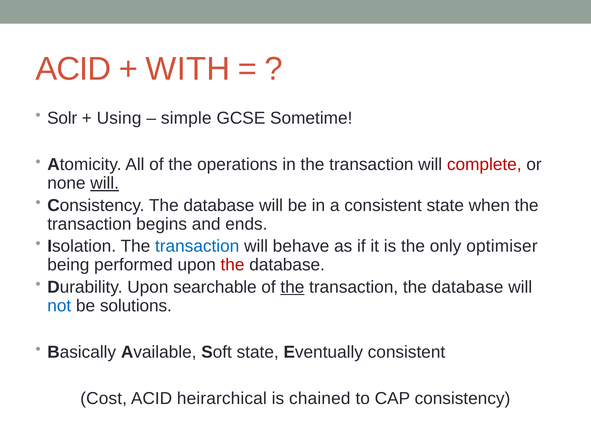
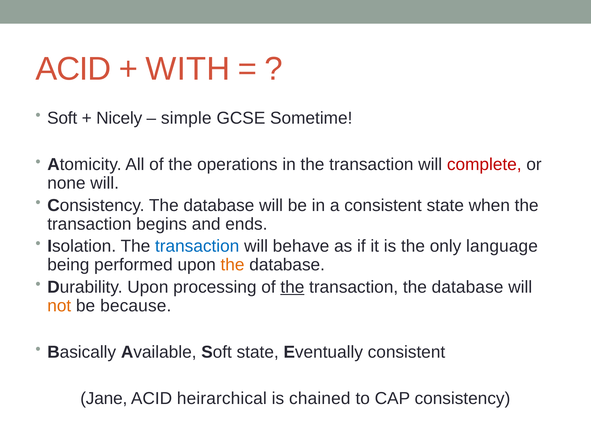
Solr at (62, 118): Solr -> Soft
Using: Using -> Nicely
will at (105, 183) underline: present -> none
optimiser: optimiser -> language
the at (233, 264) colour: red -> orange
searchable: searchable -> processing
not colour: blue -> orange
solutions: solutions -> because
Cost: Cost -> Jane
